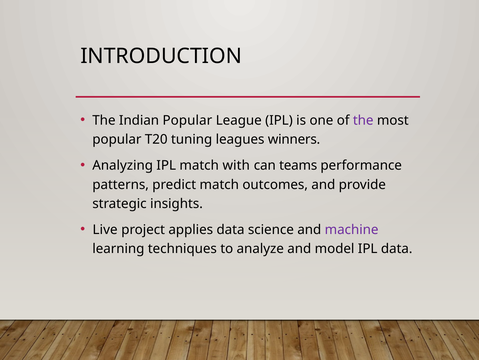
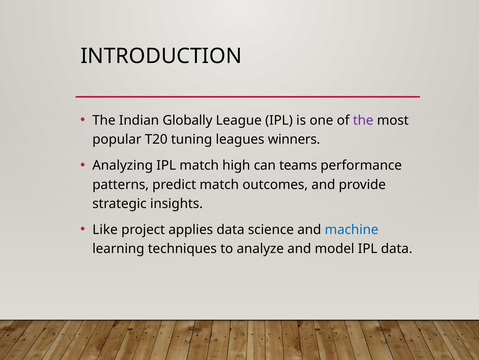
Indian Popular: Popular -> Globally
with: with -> high
Live: Live -> Like
machine colour: purple -> blue
